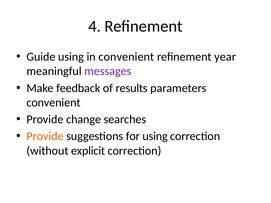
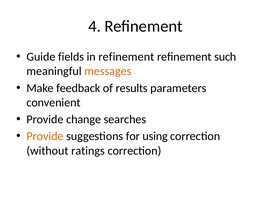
Guide using: using -> fields
in convenient: convenient -> refinement
year: year -> such
messages colour: purple -> orange
explicit: explicit -> ratings
